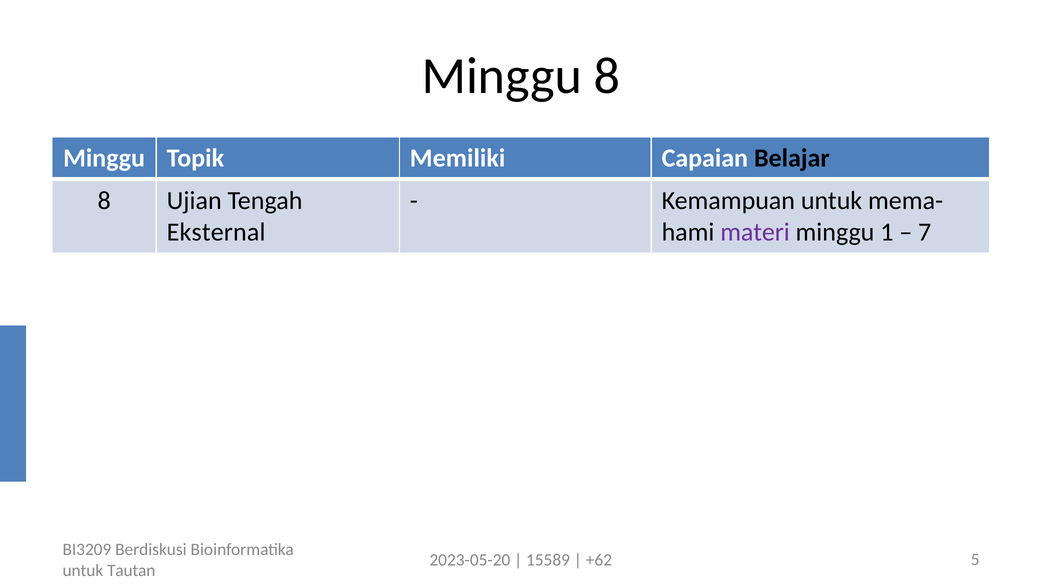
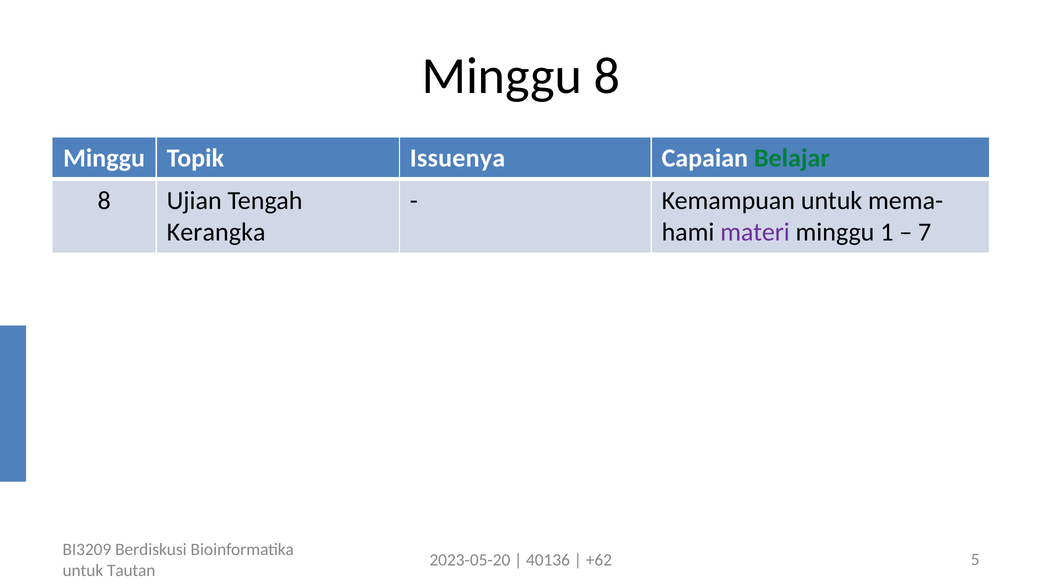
Memiliki: Memiliki -> Issuenya
Belajar colour: black -> green
Eksternal: Eksternal -> Kerangka
15589: 15589 -> 40136
